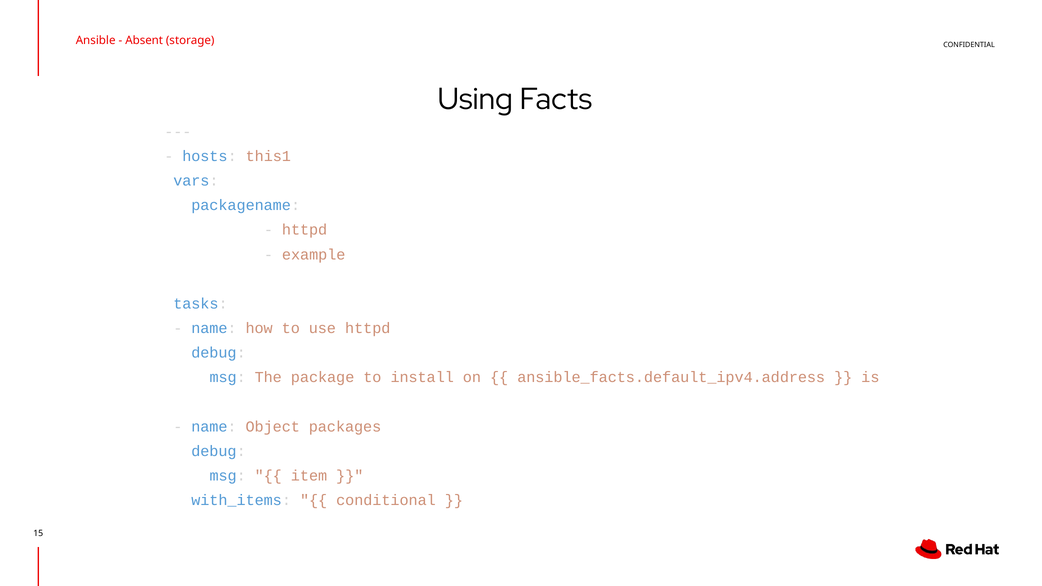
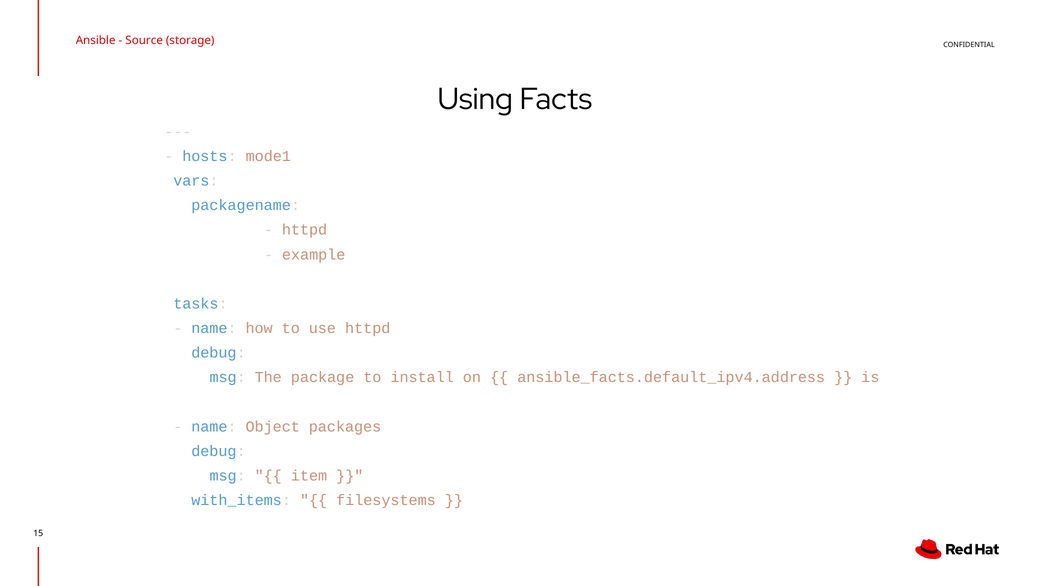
Absent: Absent -> Source
this1: this1 -> mode1
conditional: conditional -> filesystems
